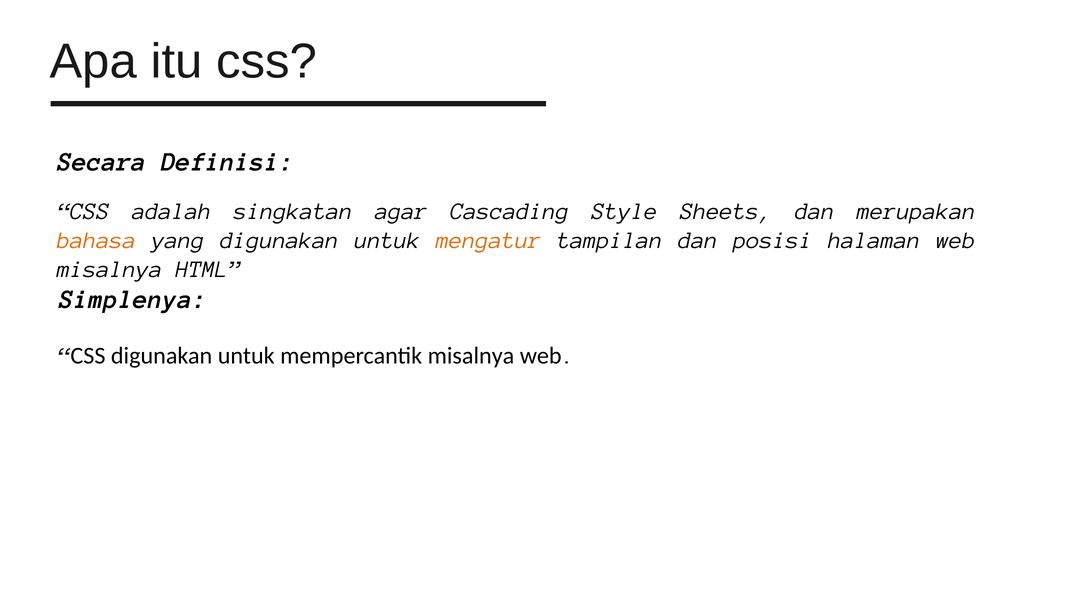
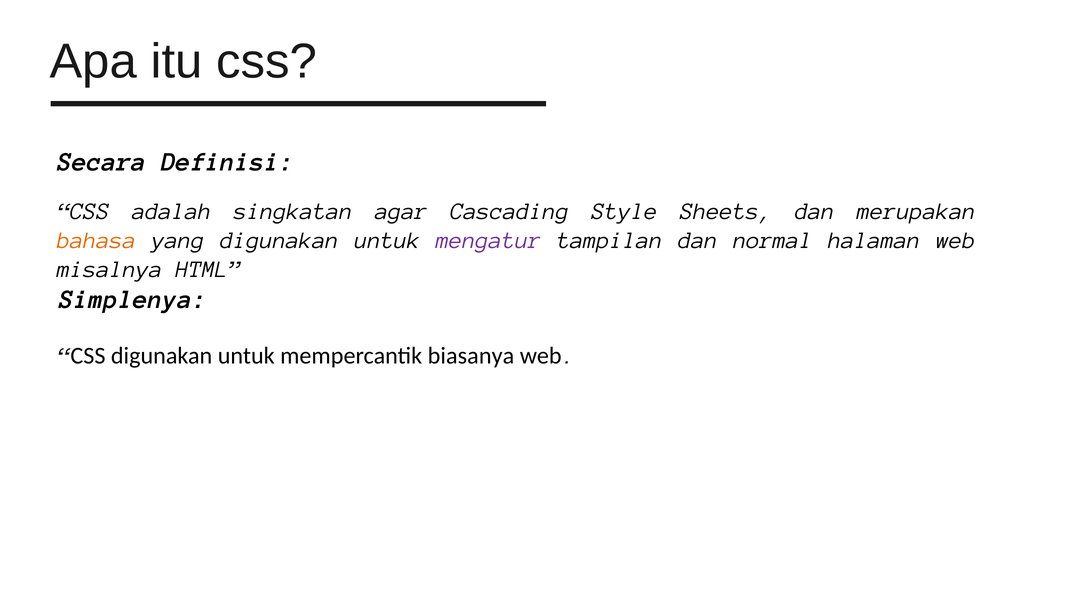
mengatur colour: orange -> purple
posisi: posisi -> normal
mempercantik misalnya: misalnya -> biasanya
